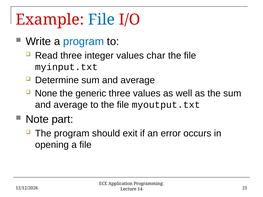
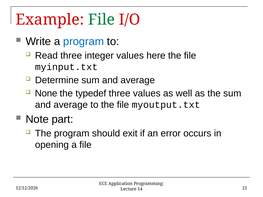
File at (102, 20) colour: blue -> green
char: char -> here
generic: generic -> typedef
